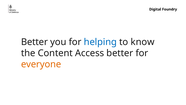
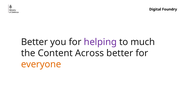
helping colour: blue -> purple
know: know -> much
Access: Access -> Across
